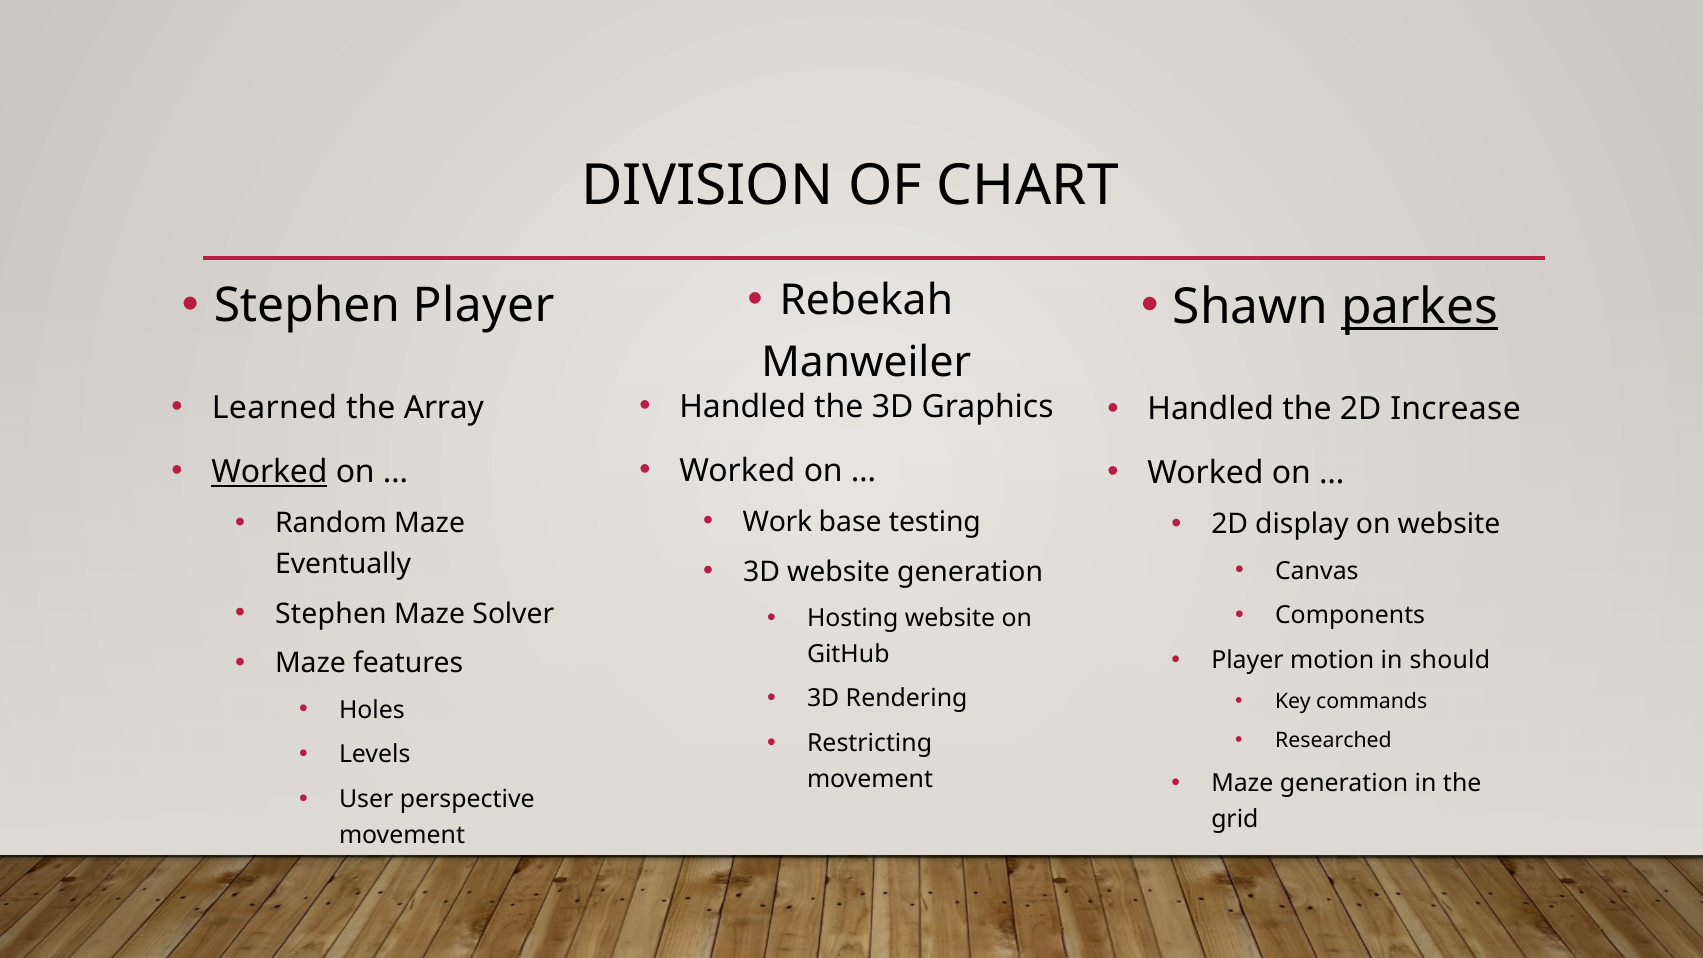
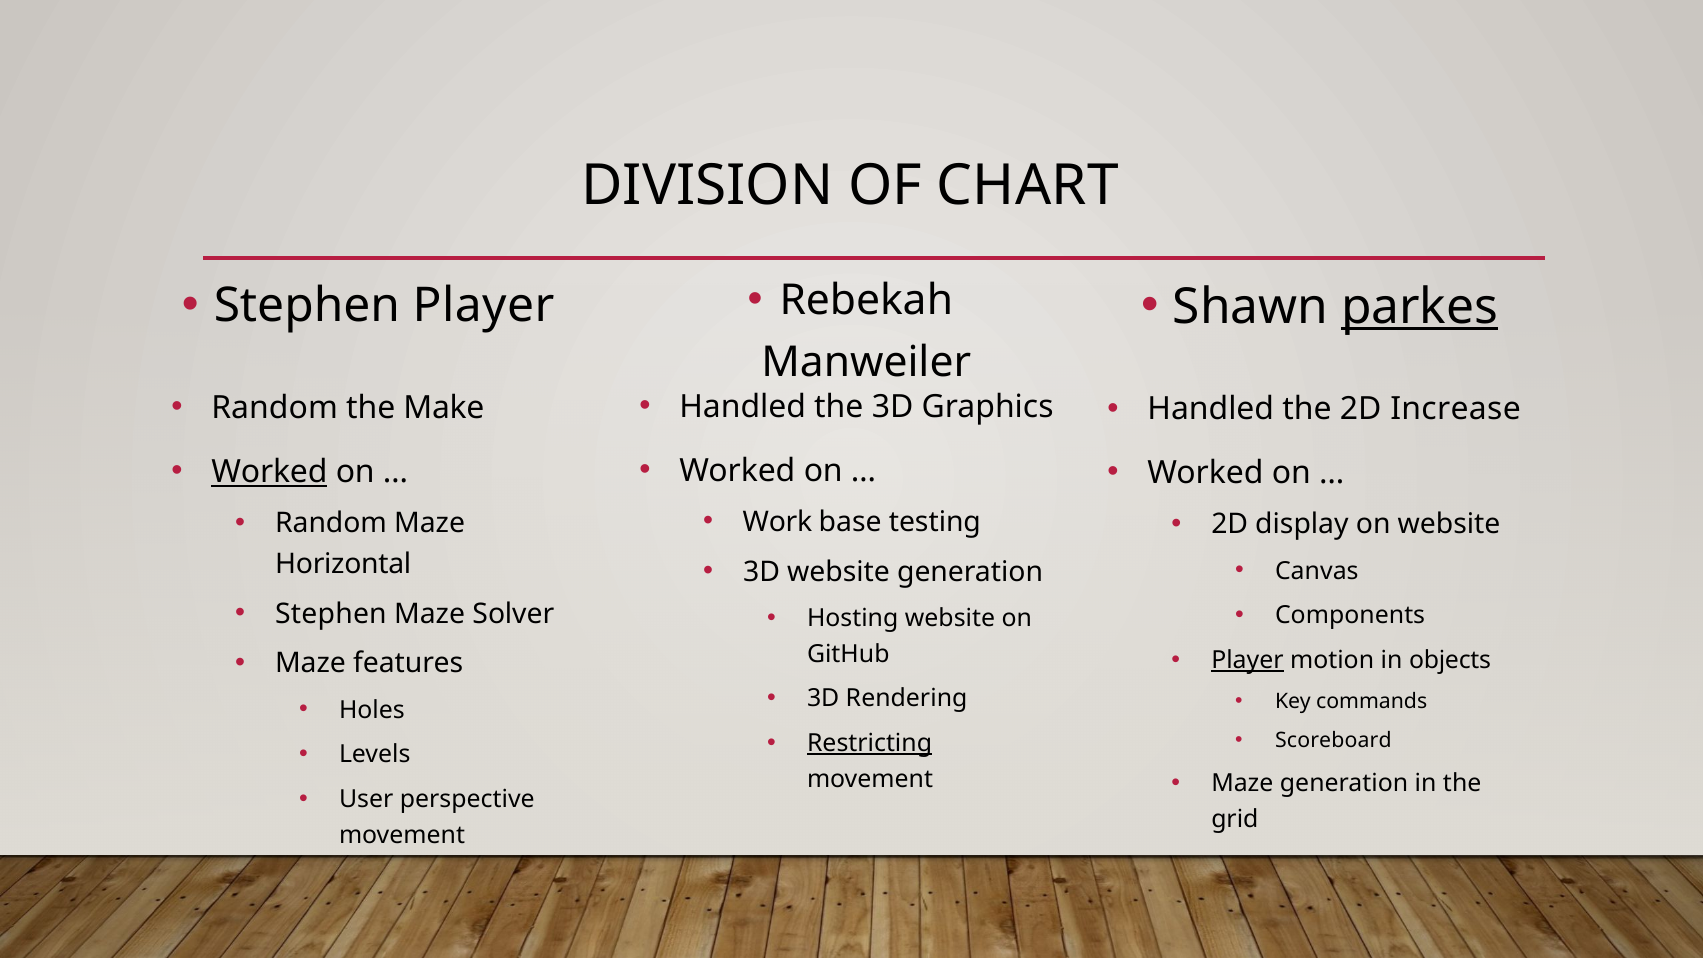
Learned at (274, 408): Learned -> Random
Array: Array -> Make
Eventually: Eventually -> Horizontal
Player at (1247, 660) underline: none -> present
should: should -> objects
Researched: Researched -> Scoreboard
Restricting underline: none -> present
